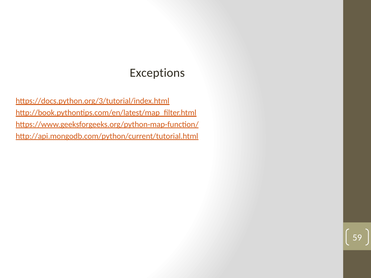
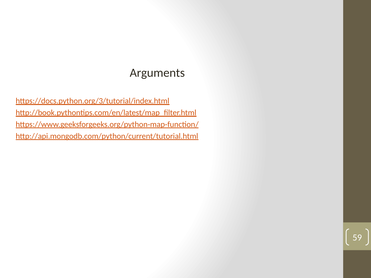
Exceptions: Exceptions -> Arguments
